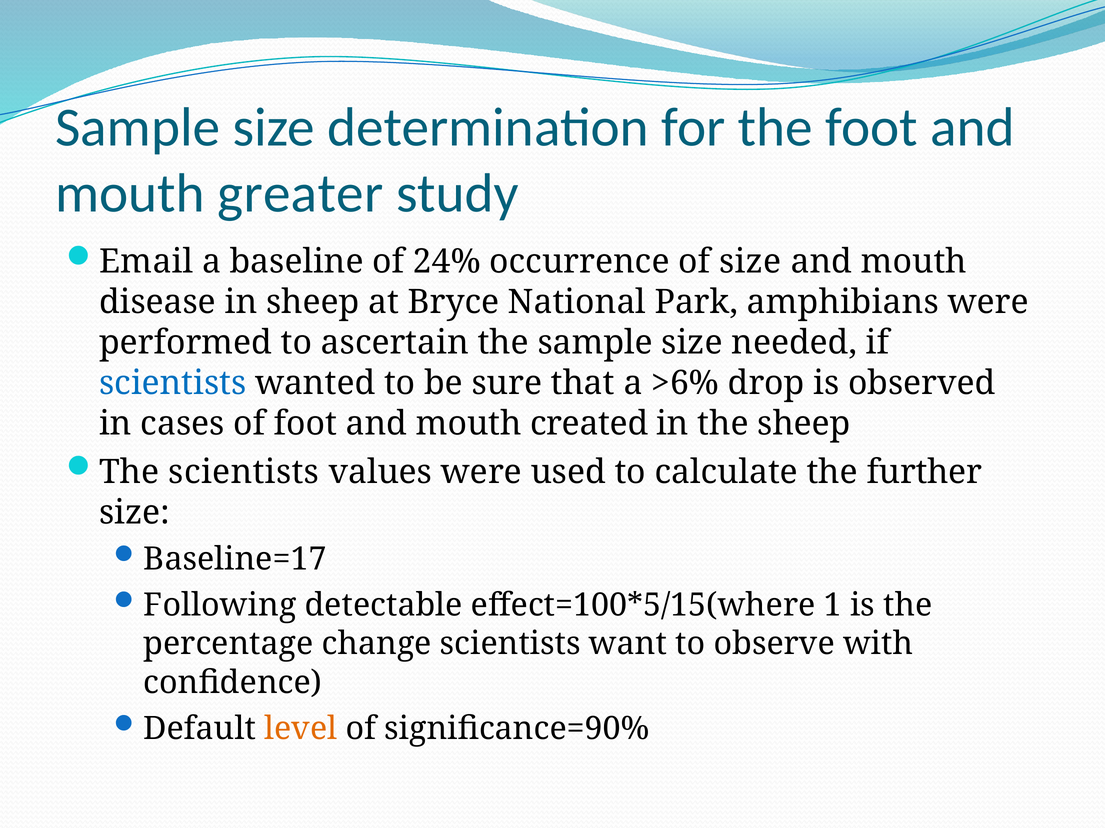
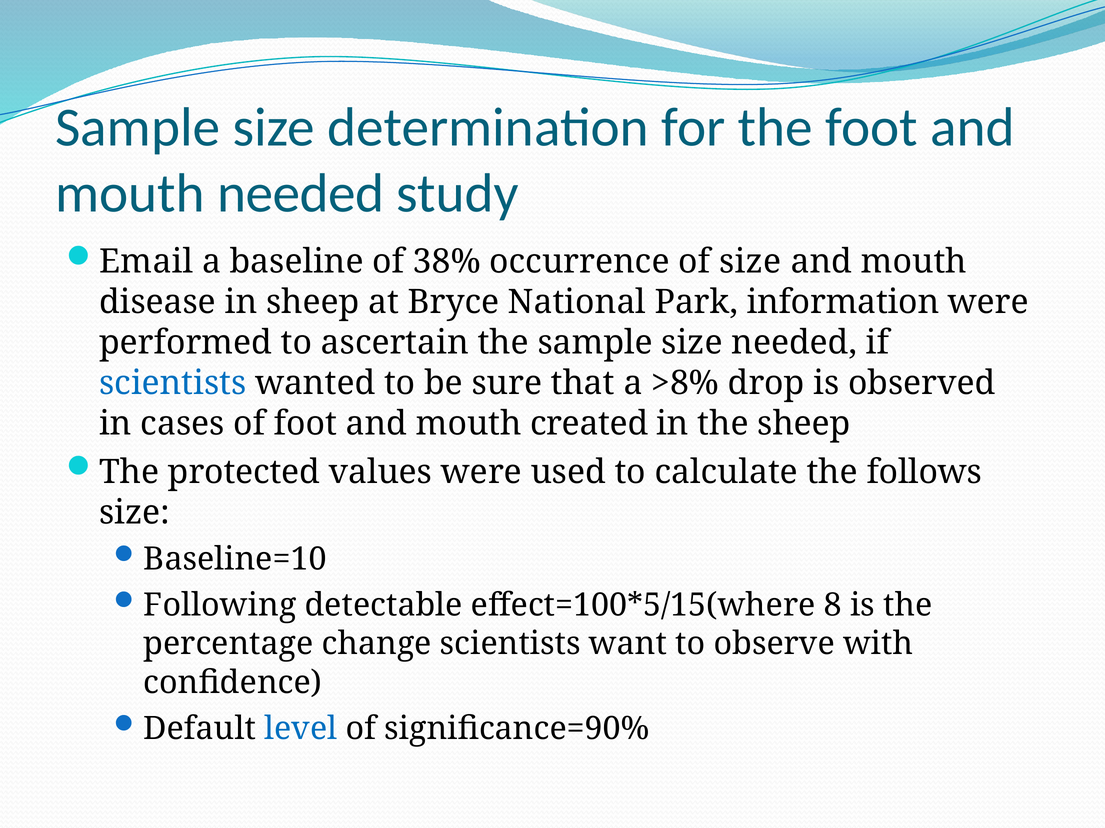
mouth greater: greater -> needed
24%: 24% -> 38%
amphibians: amphibians -> information
>6%: >6% -> >8%
The scientists: scientists -> protected
further: further -> follows
Baseline=17: Baseline=17 -> Baseline=10
1: 1 -> 8
level colour: orange -> blue
